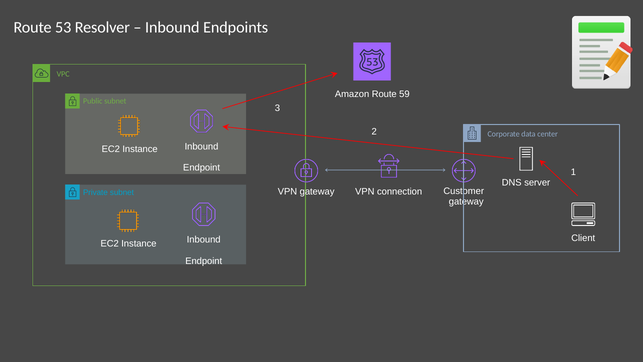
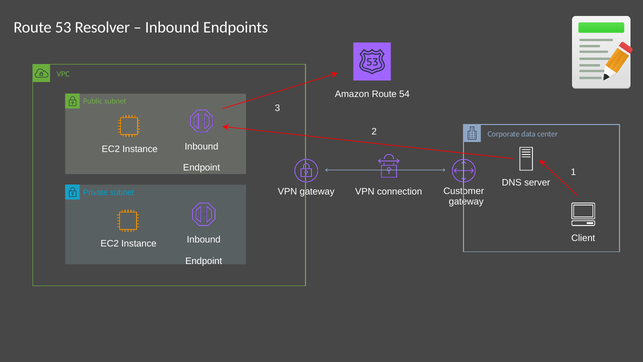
59: 59 -> 54
